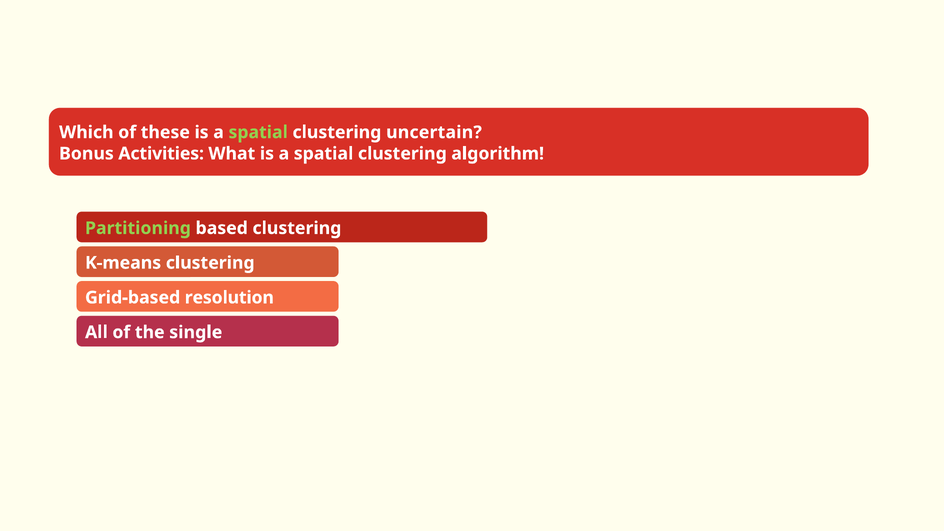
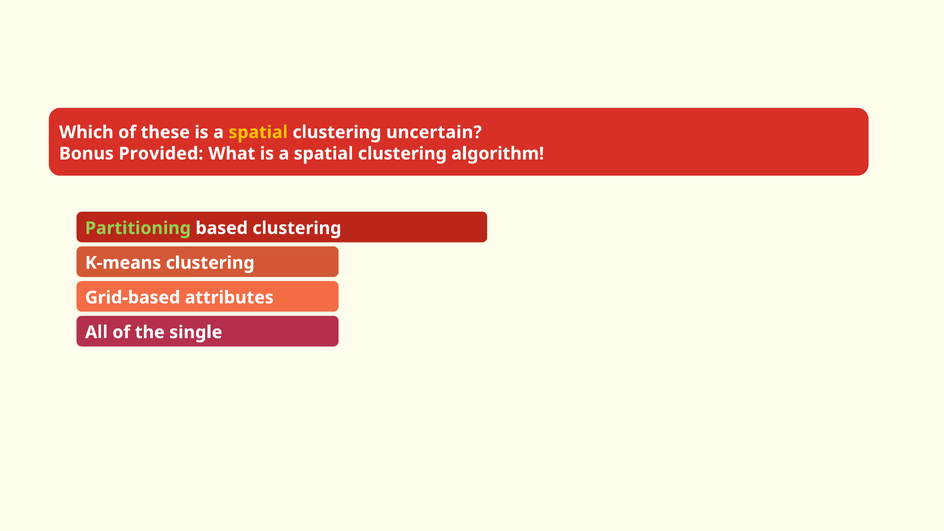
spatial at (258, 132) colour: light green -> yellow
Activities: Activities -> Provided
resolution: resolution -> attributes
